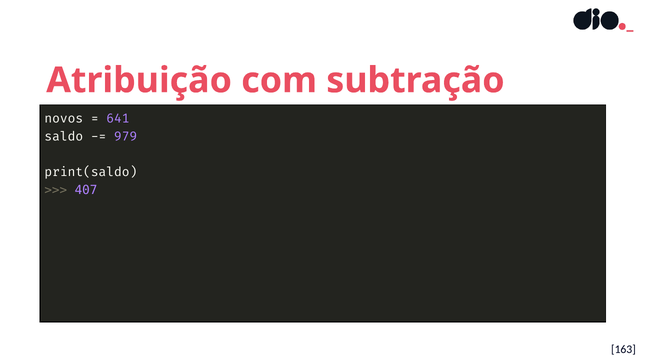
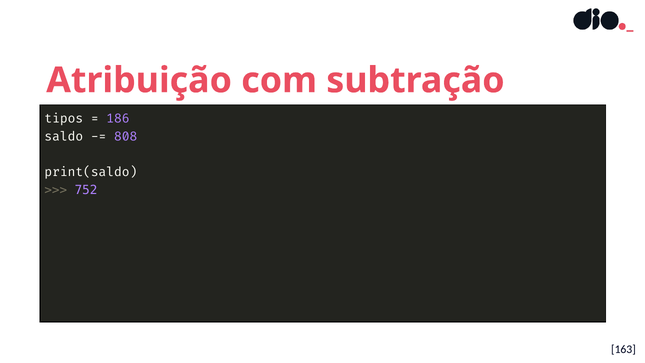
novos: novos -> tipos
641: 641 -> 186
979: 979 -> 808
407: 407 -> 752
